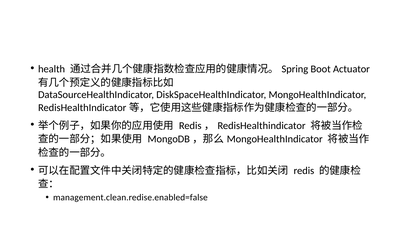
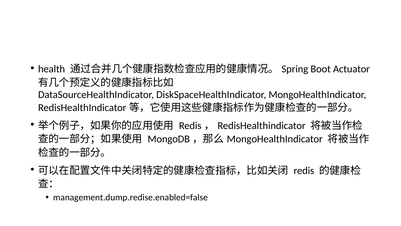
management.clean.redise.enabled=false: management.clean.redise.enabled=false -> management.dump.redise.enabled=false
